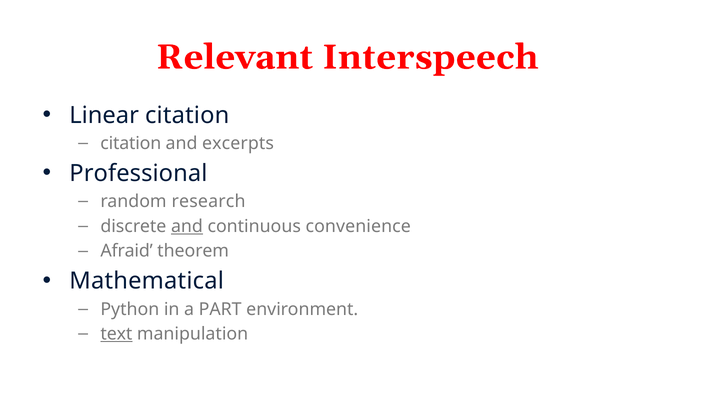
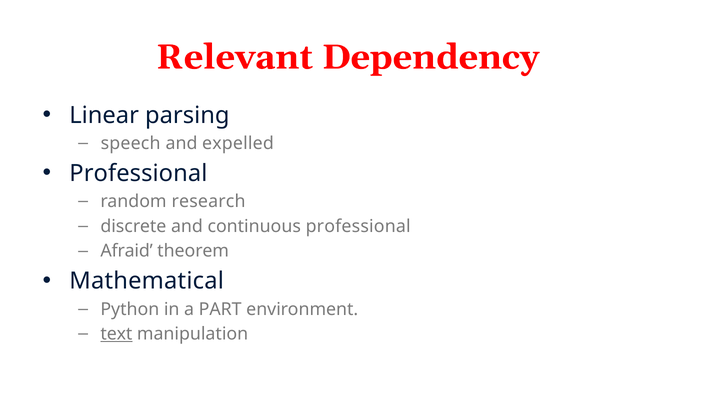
Interspeech: Interspeech -> Dependency
Linear citation: citation -> parsing
citation at (131, 143): citation -> speech
excerpts: excerpts -> expelled
and at (187, 226) underline: present -> none
continuous convenience: convenience -> professional
